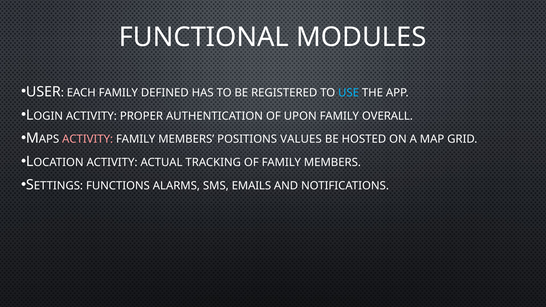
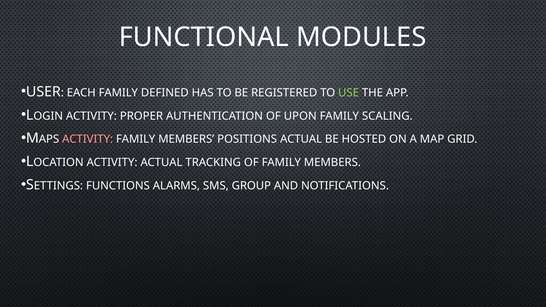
USE colour: light blue -> light green
OVERALL: OVERALL -> SCALING
POSITIONS VALUES: VALUES -> ACTUAL
EMAILS: EMAILS -> GROUP
